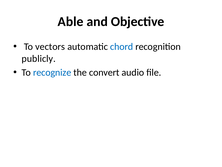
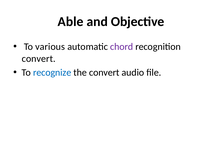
vectors: vectors -> various
chord colour: blue -> purple
publicly at (39, 58): publicly -> convert
